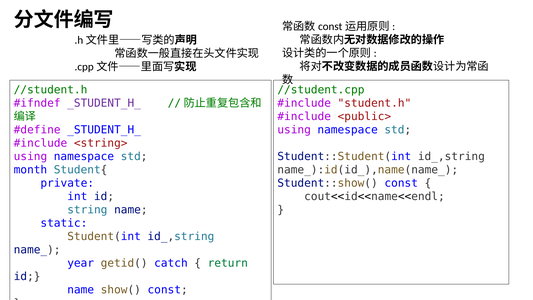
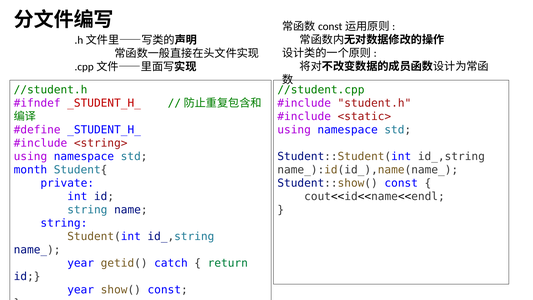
_STUDENT_H_ at (104, 103) colour: purple -> red
<public>: <public> -> <static>
static at (64, 223): static -> string
name at (81, 290): name -> year
